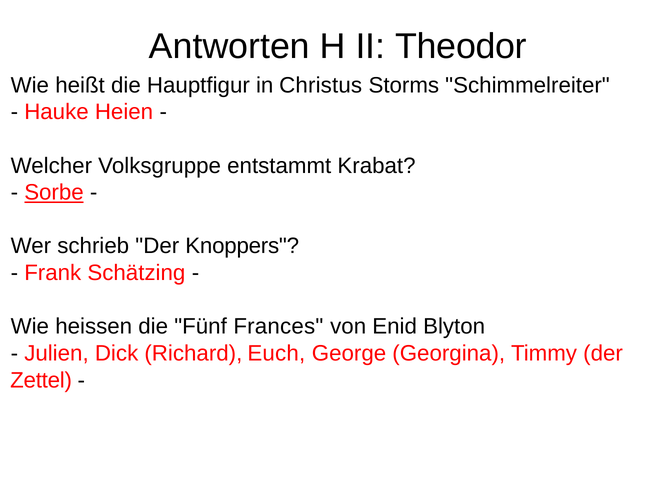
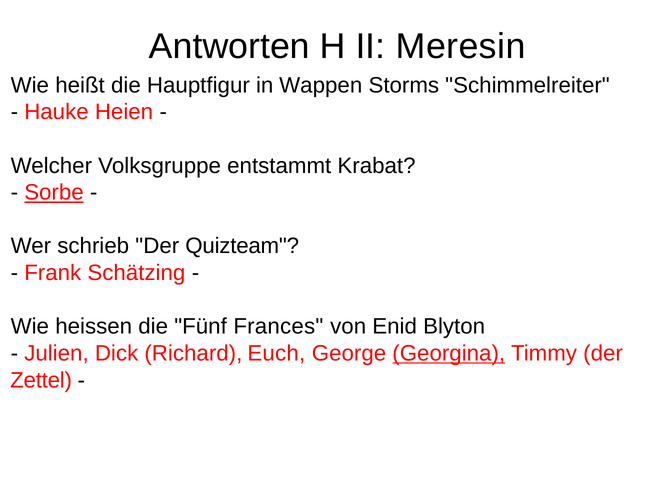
Theodor: Theodor -> Meresin
Christus: Christus -> Wappen
Knoppers: Knoppers -> Quizteam
Georgina underline: none -> present
